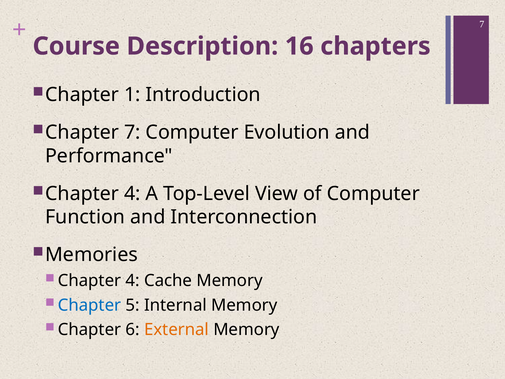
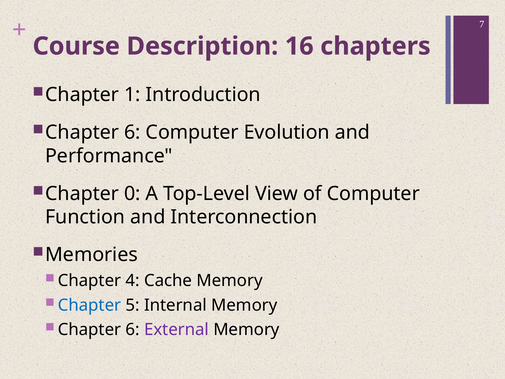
7 at (132, 132): 7 -> 6
4 at (132, 193): 4 -> 0
External colour: orange -> purple
